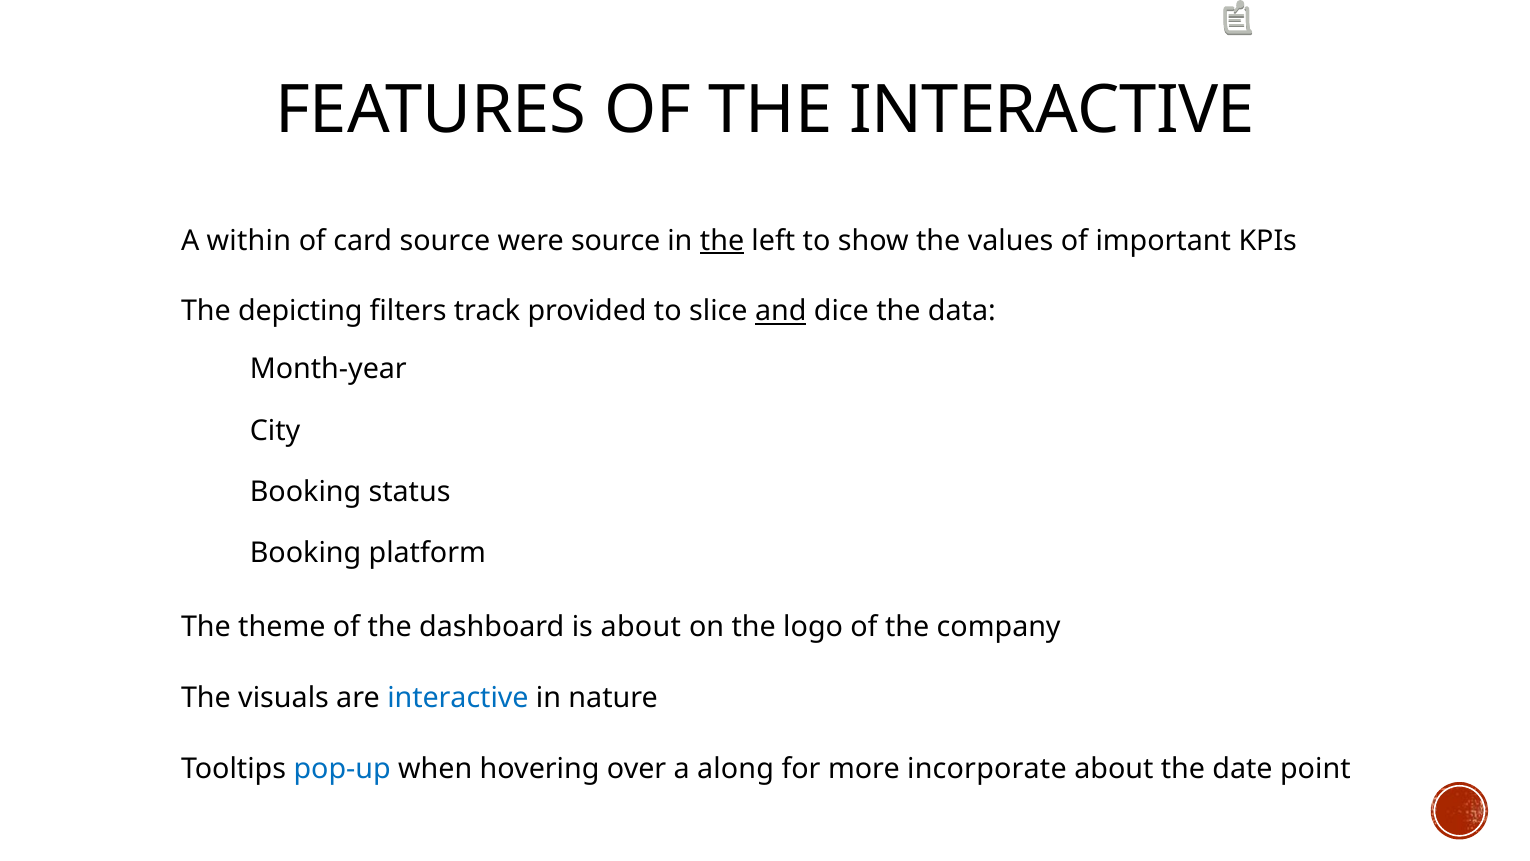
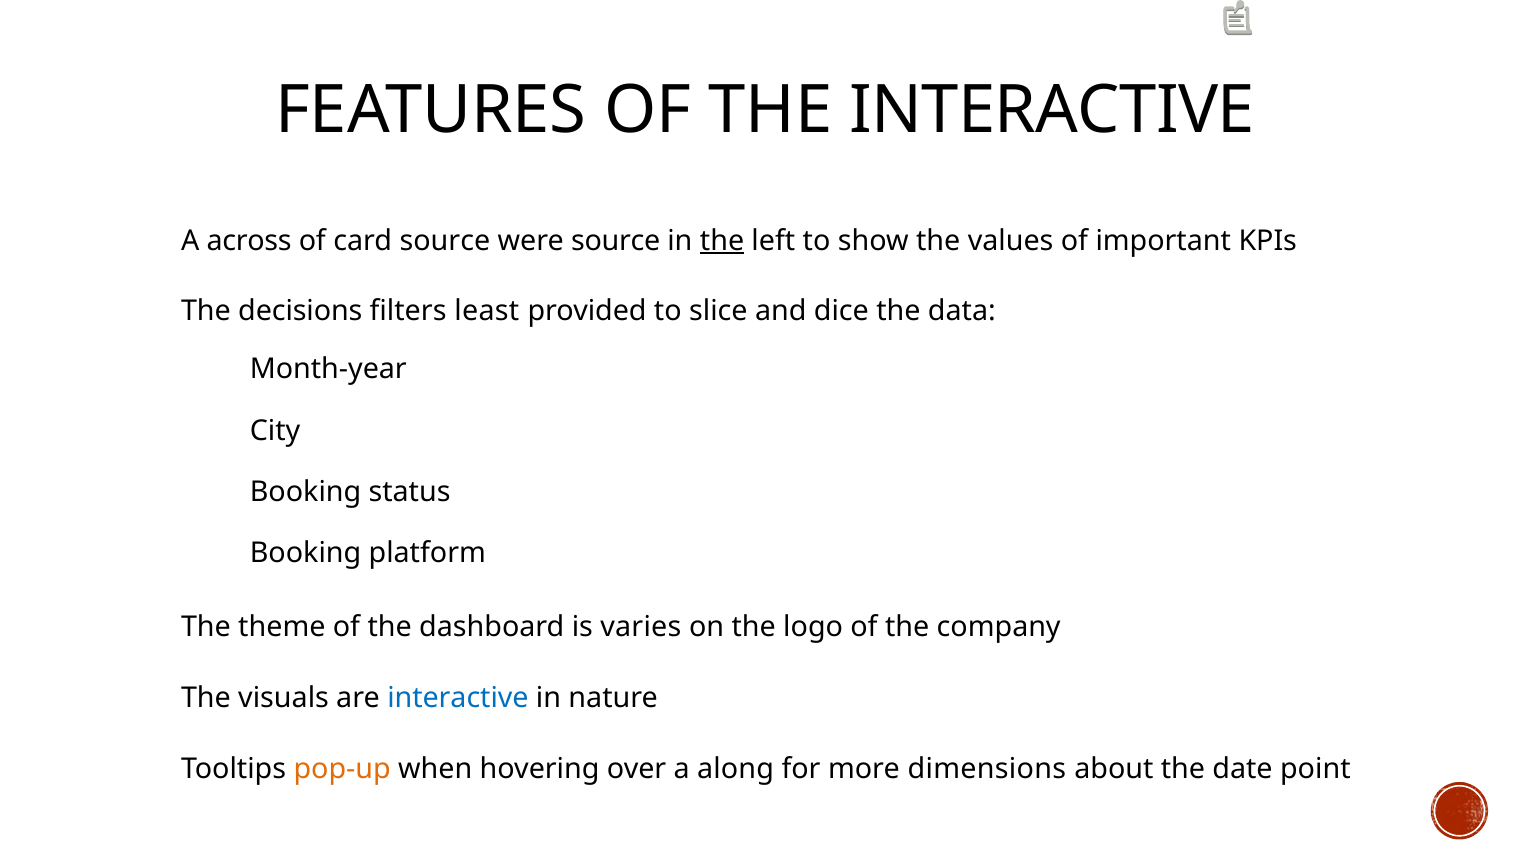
within: within -> across
depicting: depicting -> decisions
track: track -> least
and underline: present -> none
is about: about -> varies
pop-up colour: blue -> orange
incorporate: incorporate -> dimensions
